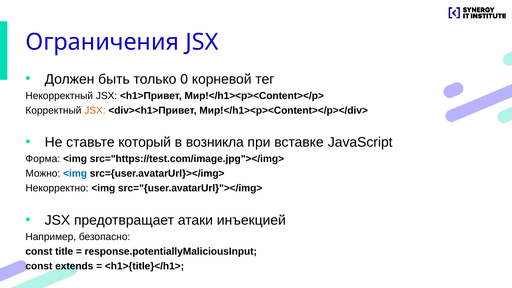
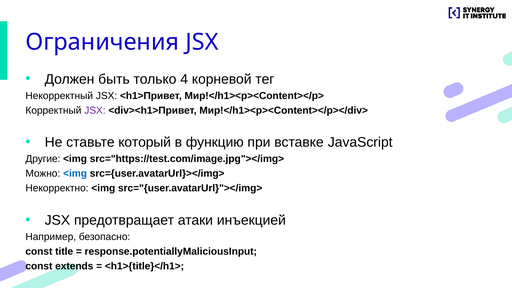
0: 0 -> 4
JSX at (95, 110) colour: orange -> purple
возникла: возникла -> функцию
Форма: Форма -> Другие
